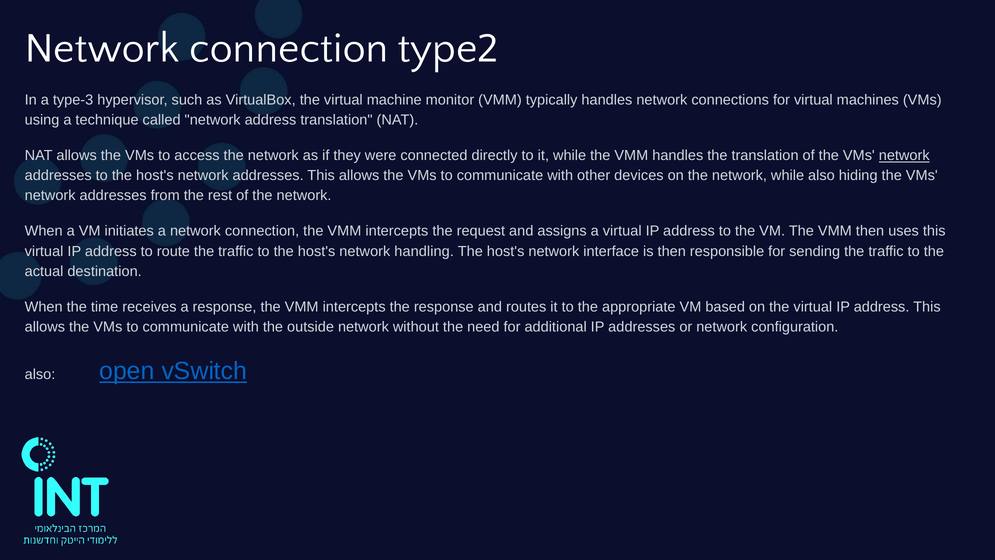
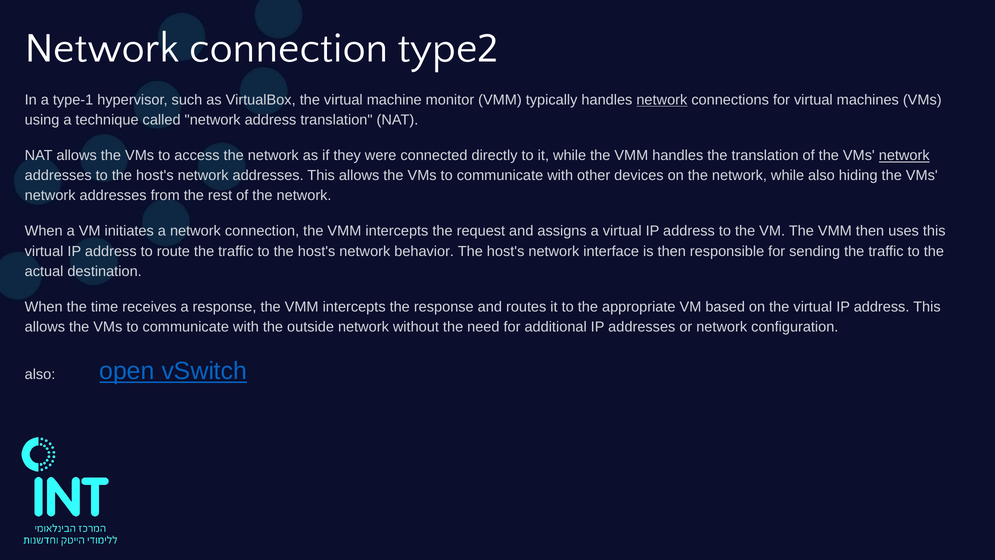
type-3: type-3 -> type-1
network at (662, 100) underline: none -> present
handling: handling -> behavior
